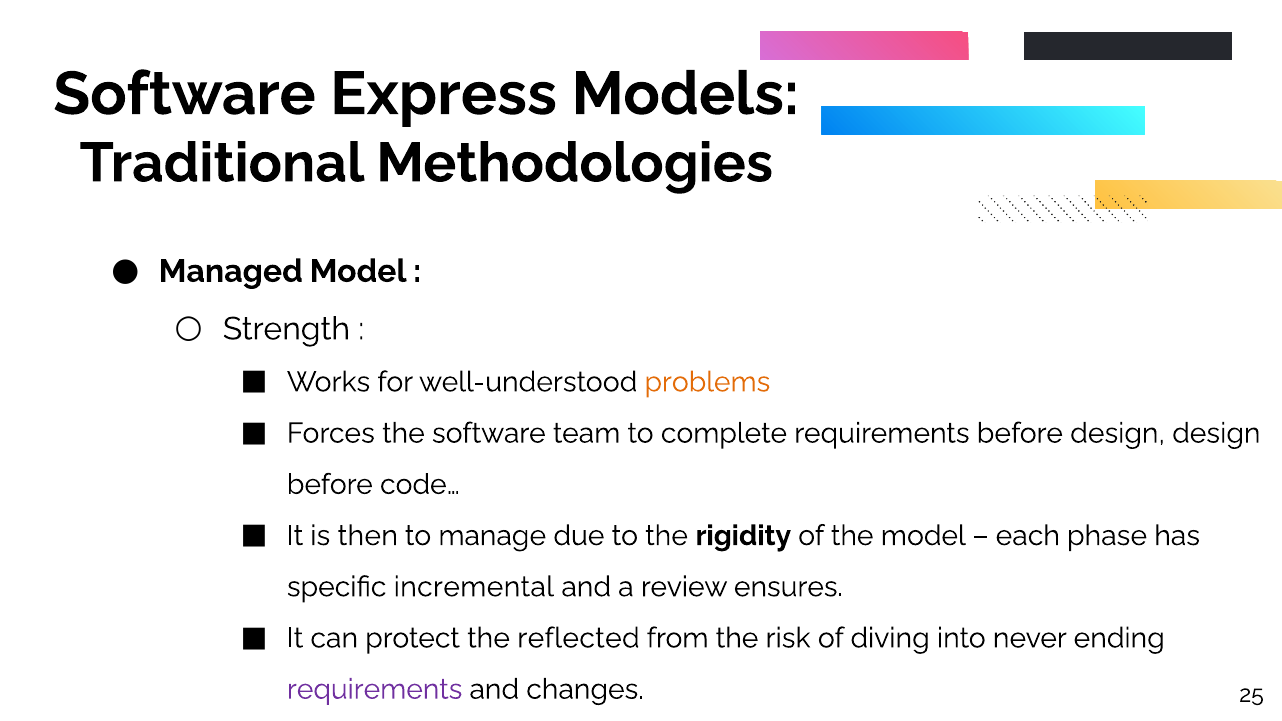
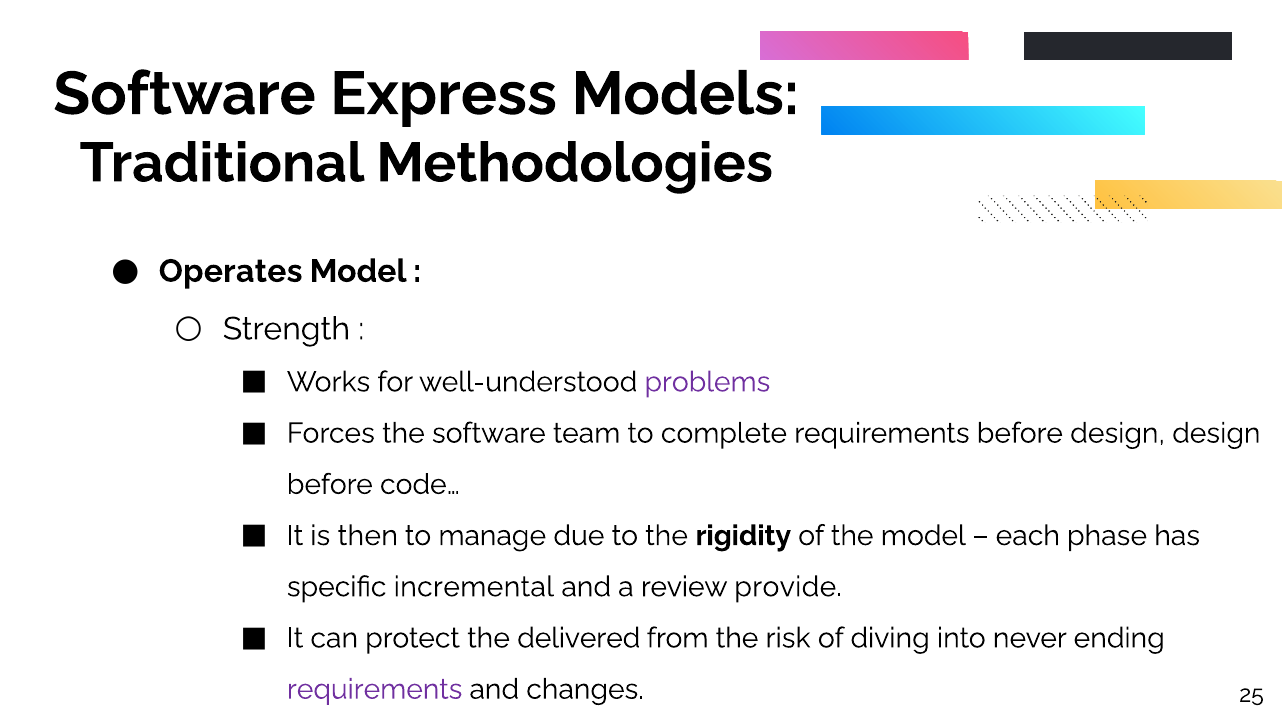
Managed: Managed -> Operates
problems colour: orange -> purple
ensures: ensures -> provide
reflected: reflected -> delivered
